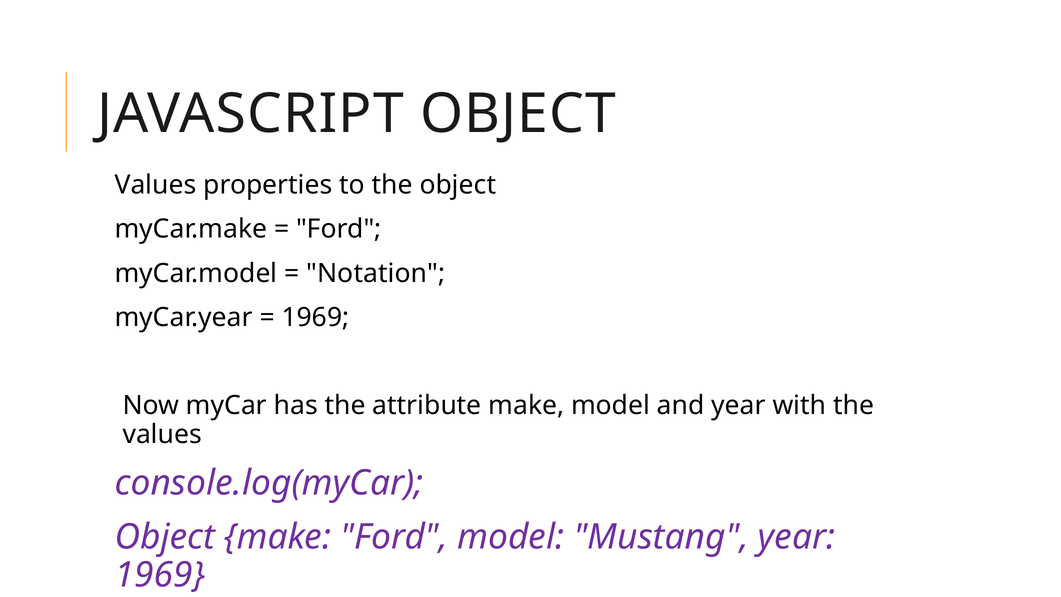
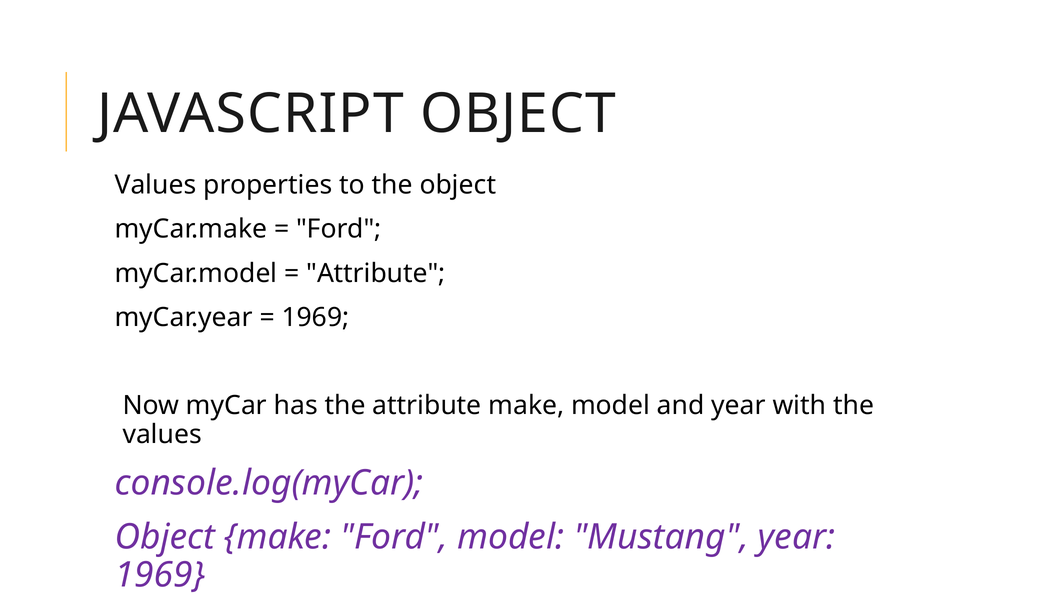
Notation at (376, 273): Notation -> Attribute
